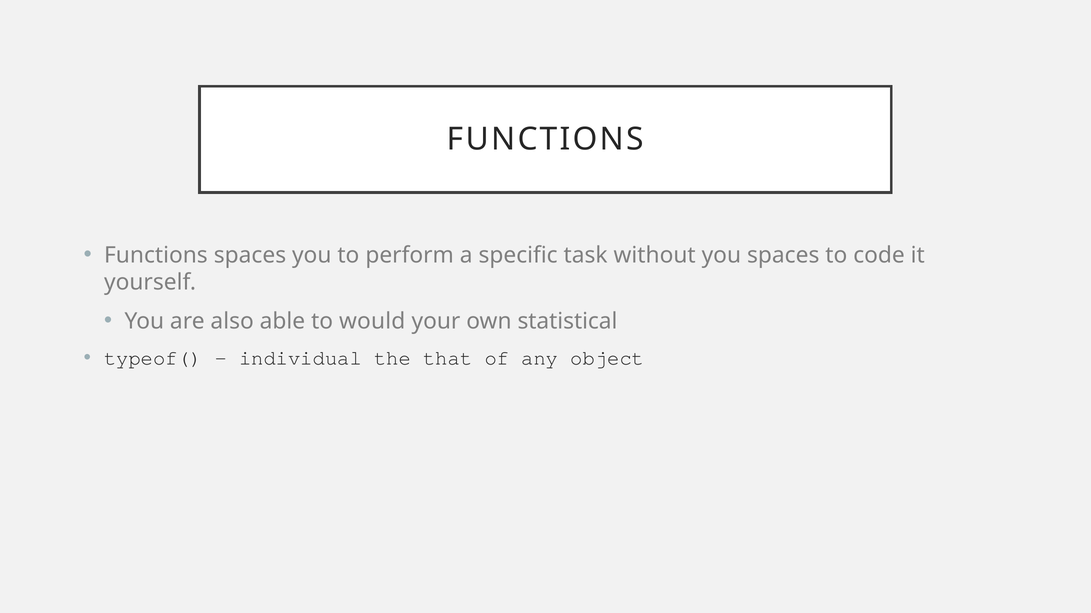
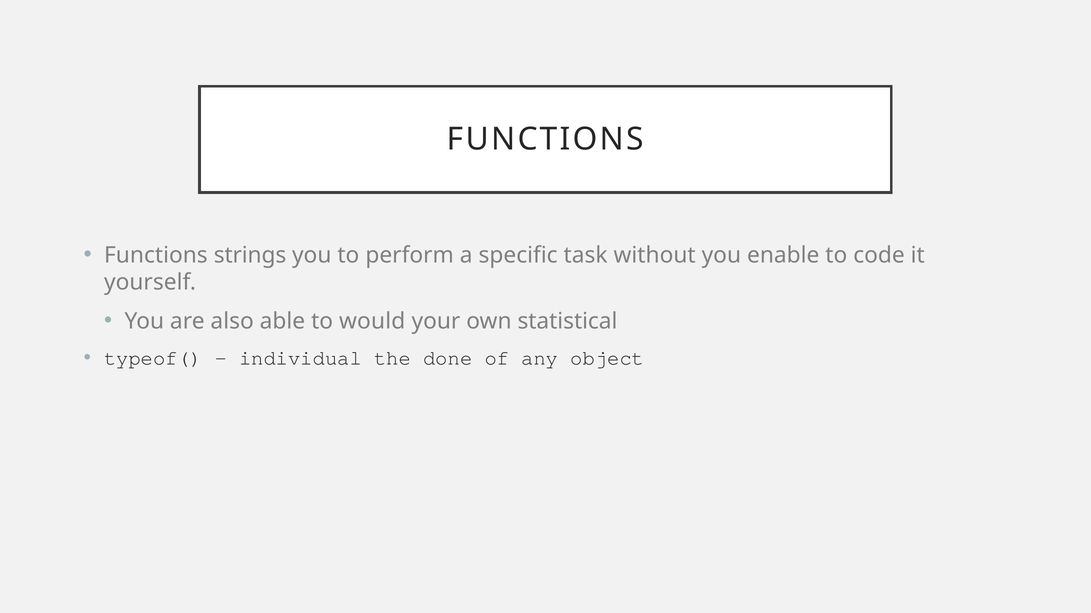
Functions spaces: spaces -> strings
you spaces: spaces -> enable
that: that -> done
